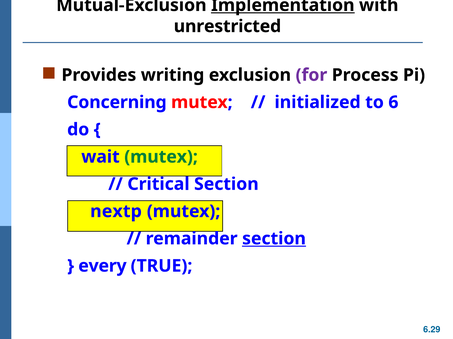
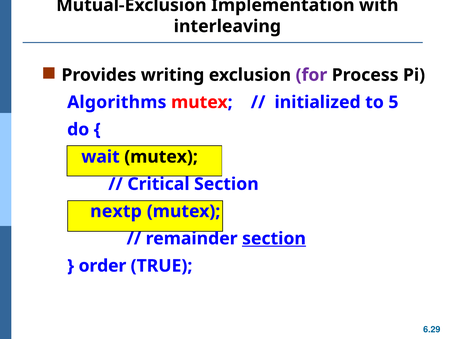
Implementation underline: present -> none
unrestricted: unrestricted -> interleaving
Concerning: Concerning -> Algorithms
6: 6 -> 5
mutex at (161, 157) colour: green -> black
every: every -> order
